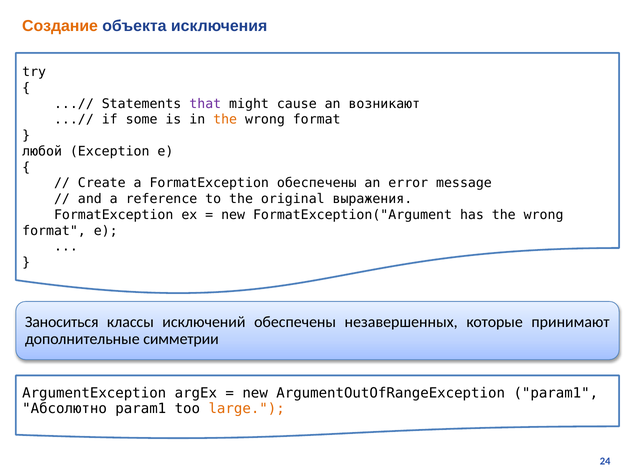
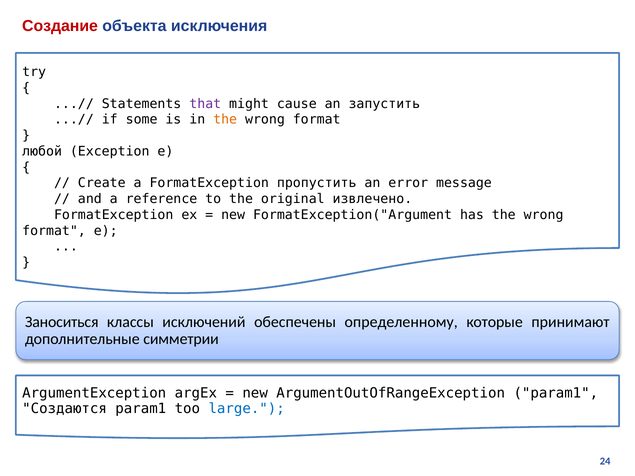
Создание colour: orange -> red
возникают: возникают -> запустить
FormatException обеспечены: обеспечены -> пропустить
выражения: выражения -> извлечено
незавершенных: незавершенных -> определенному
Абсолютно: Абсолютно -> Создаются
large colour: orange -> blue
